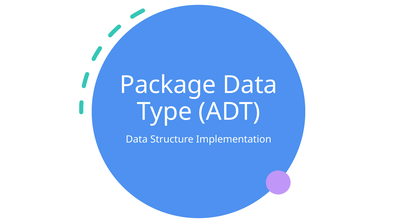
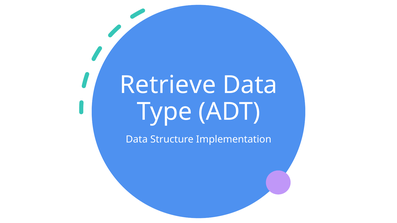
Package: Package -> Retrieve
